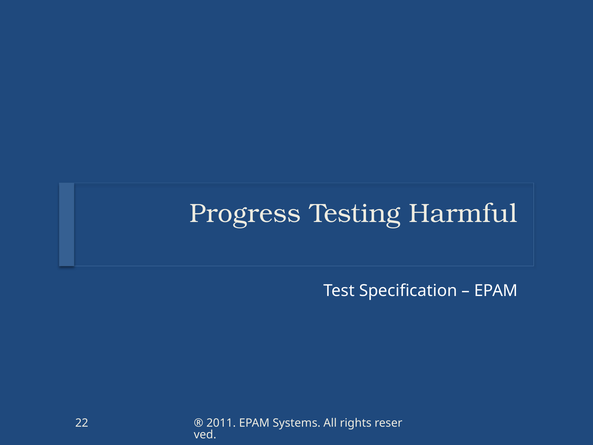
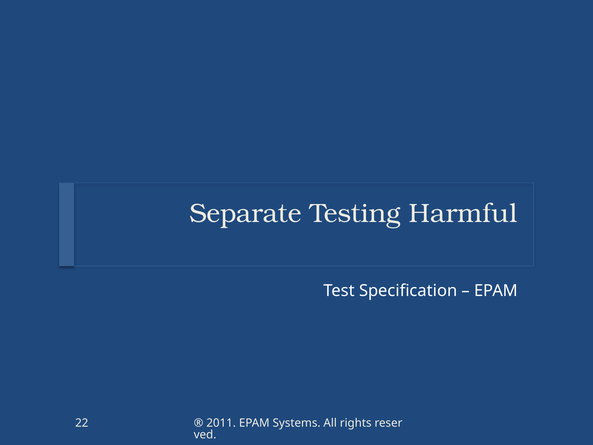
Progress: Progress -> Separate
